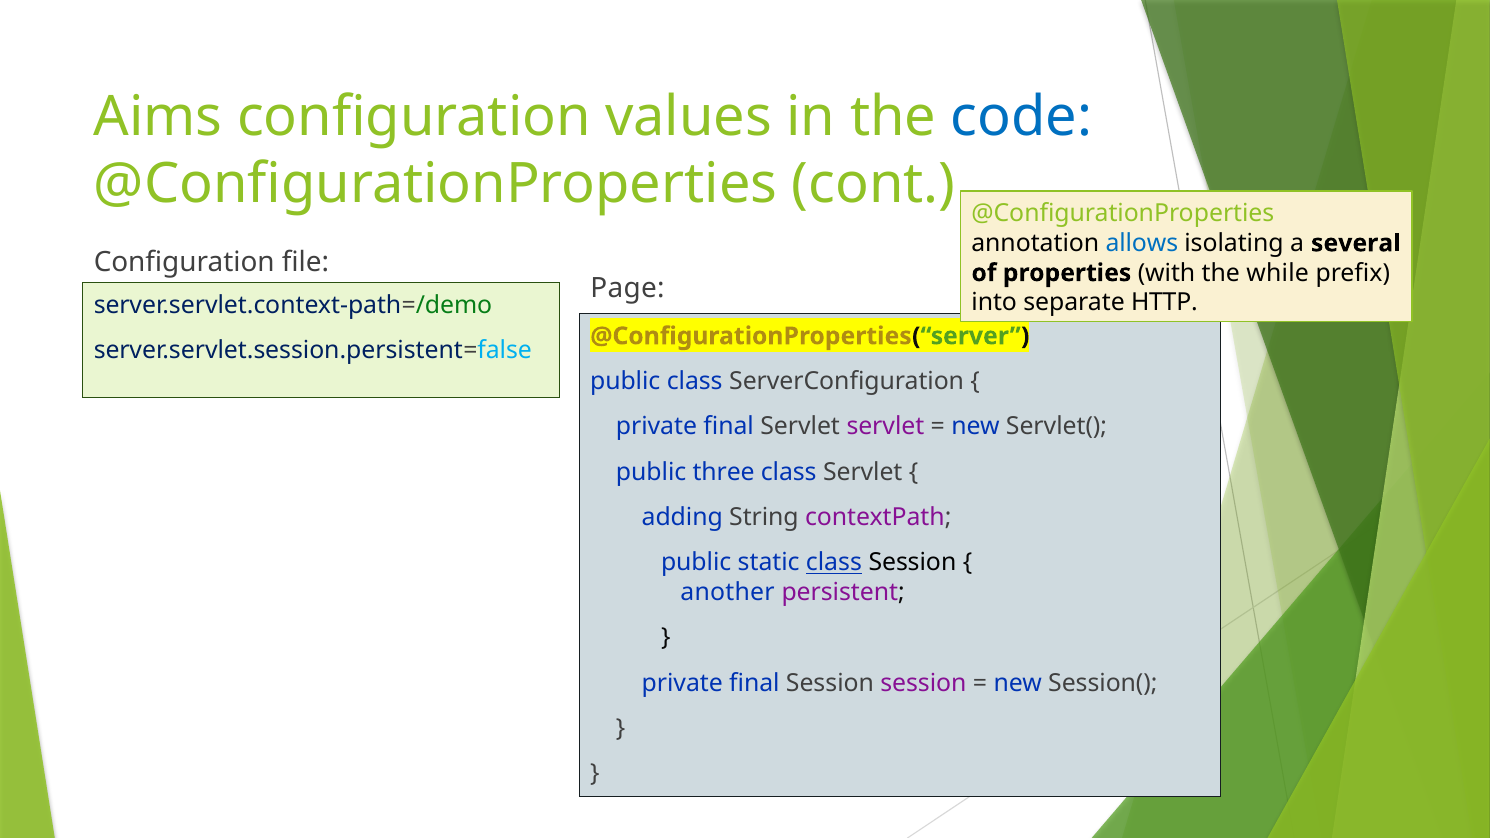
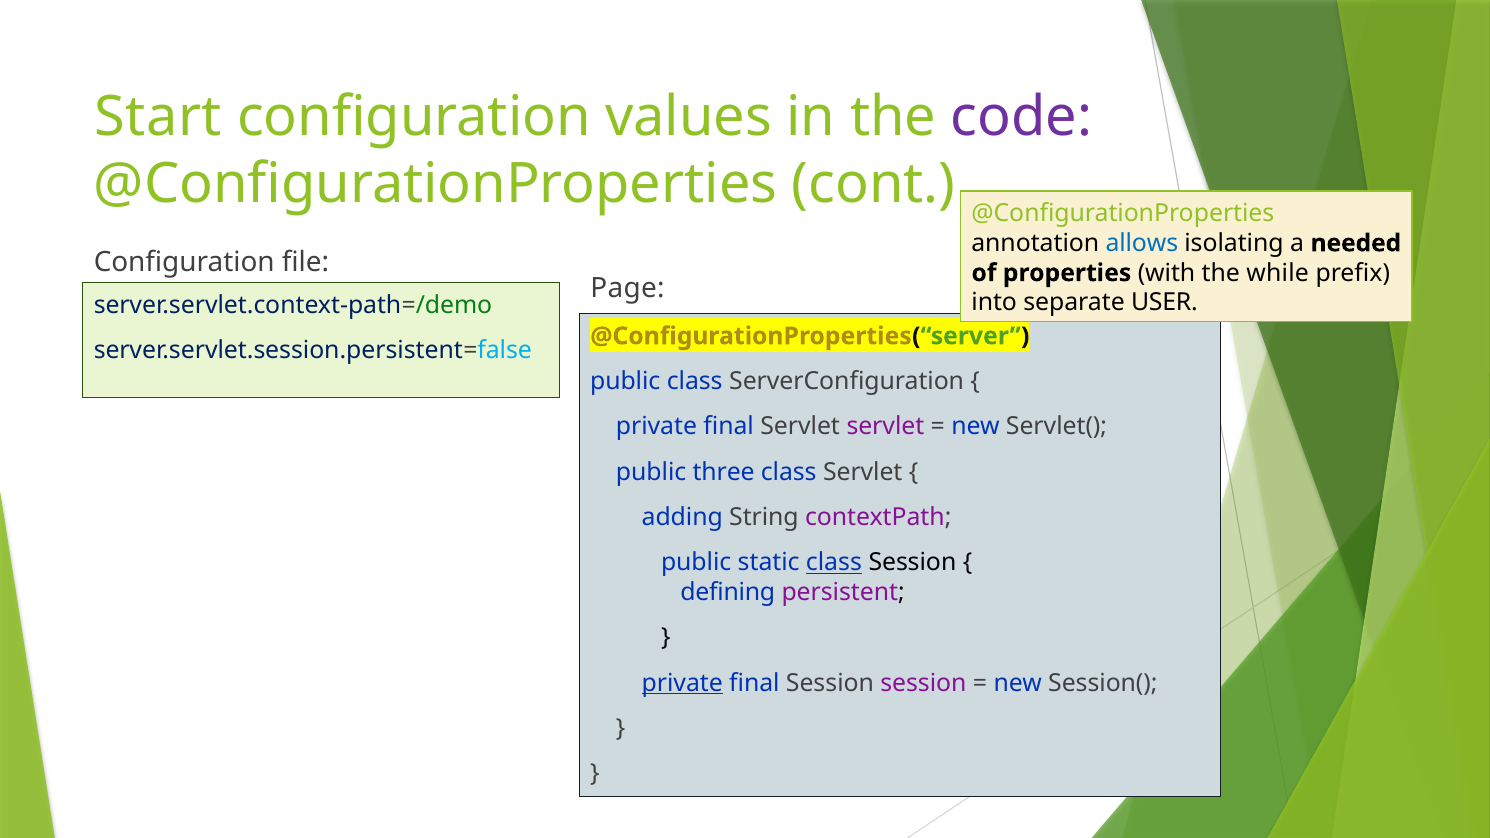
Aims: Aims -> Start
code colour: blue -> purple
several: several -> needed
HTTP: HTTP -> USER
another: another -> defining
private at (682, 683) underline: none -> present
